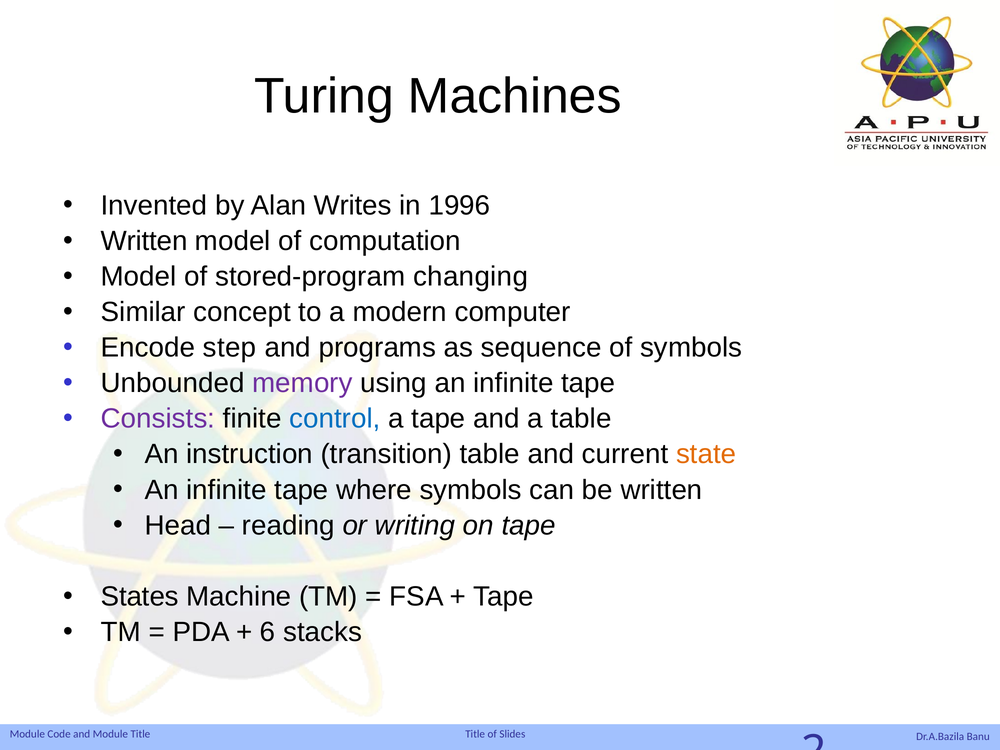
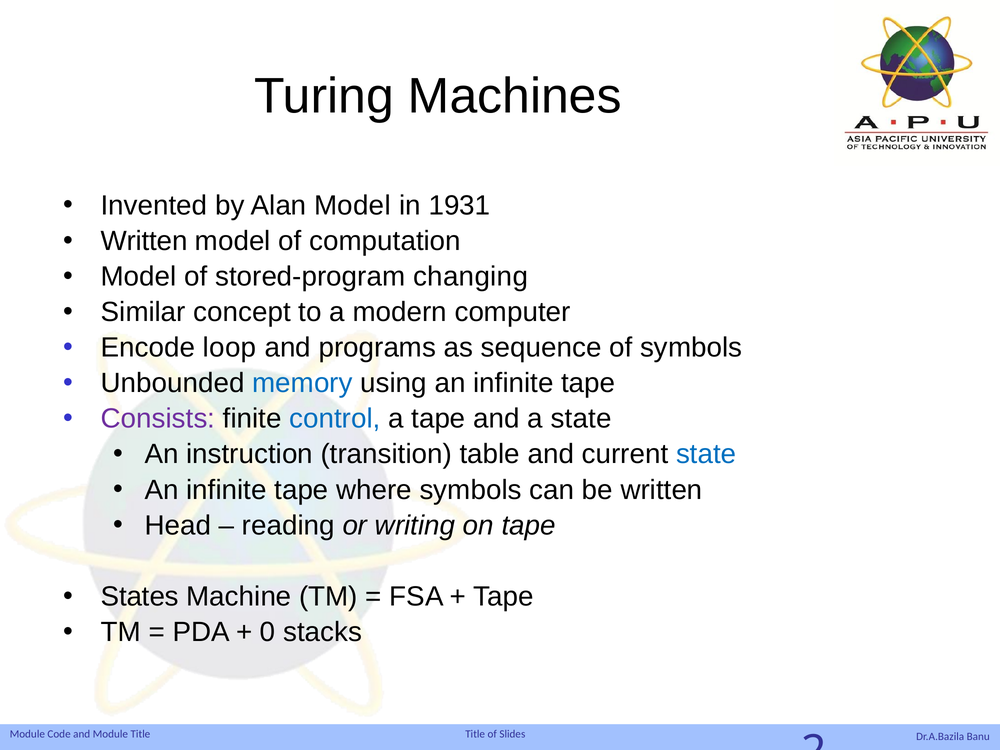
Alan Writes: Writes -> Model
1996: 1996 -> 1931
step: step -> loop
memory colour: purple -> blue
a table: table -> state
state at (706, 454) colour: orange -> blue
6: 6 -> 0
